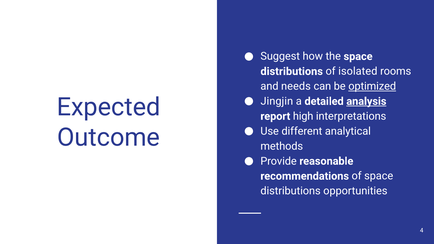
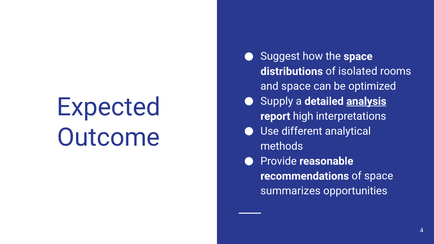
and needs: needs -> space
optimized underline: present -> none
Jingjin: Jingjin -> Supply
distributions at (291, 191): distributions -> summarizes
